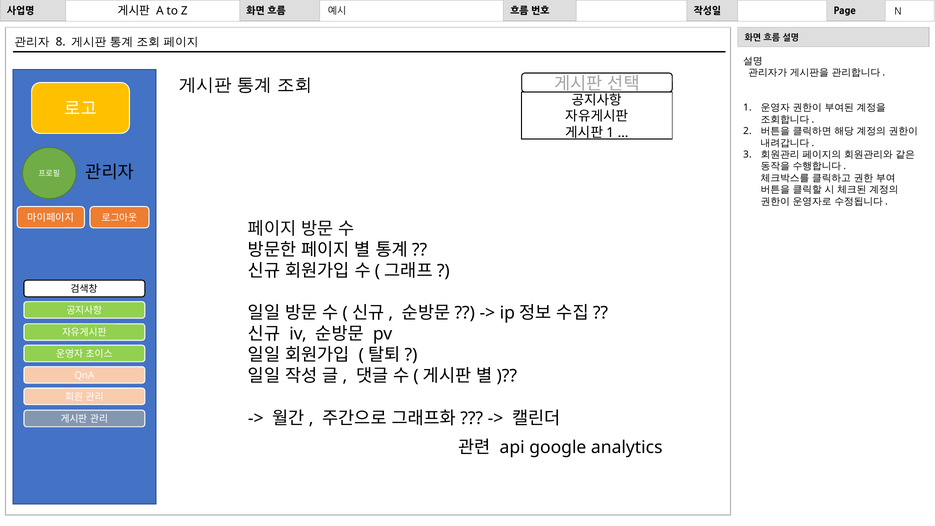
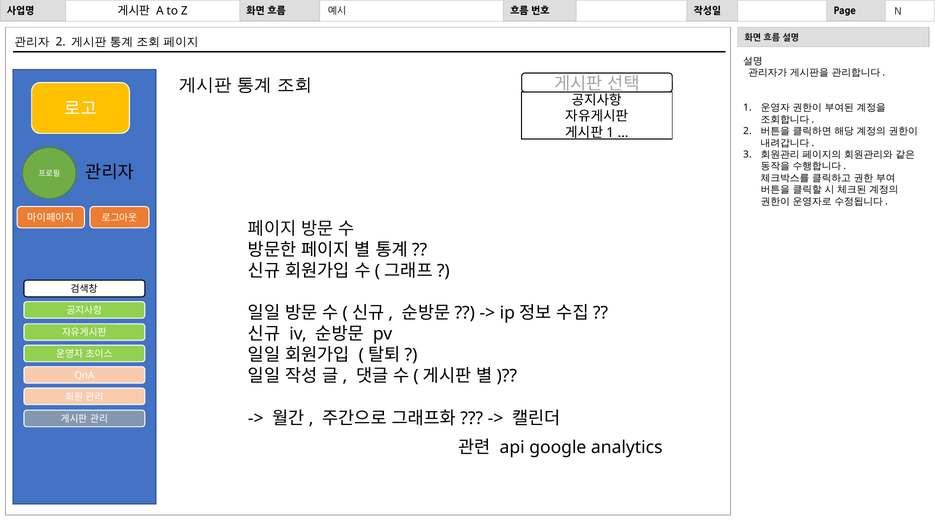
8 at (61, 42): 8 -> 2
